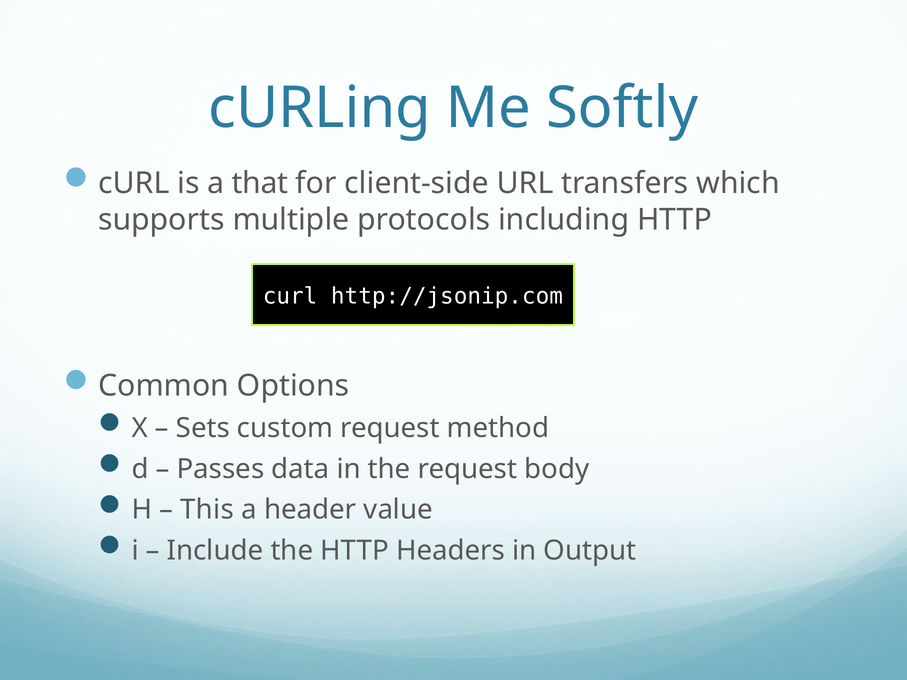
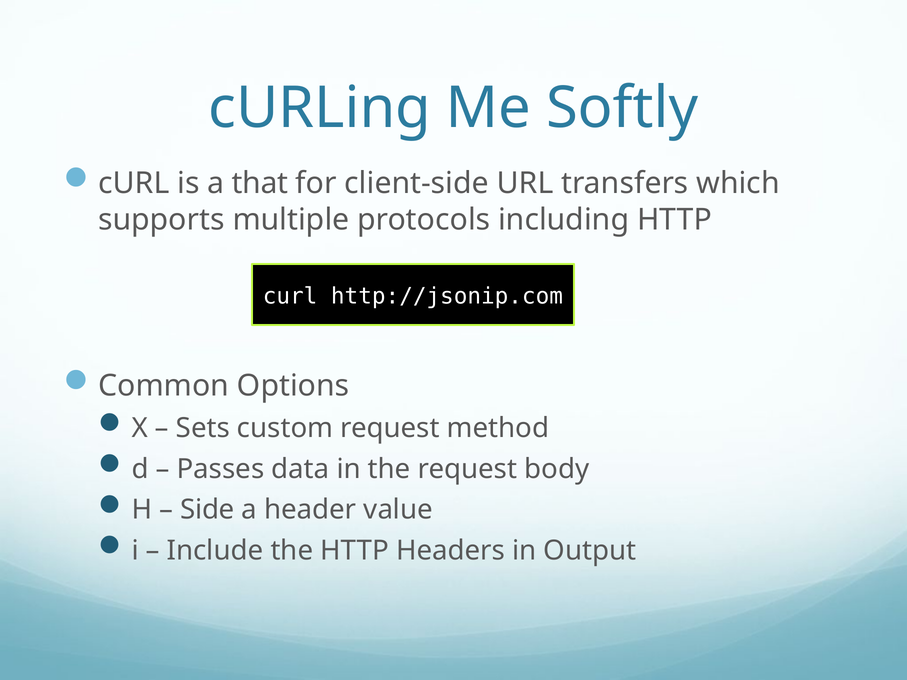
This: This -> Side
